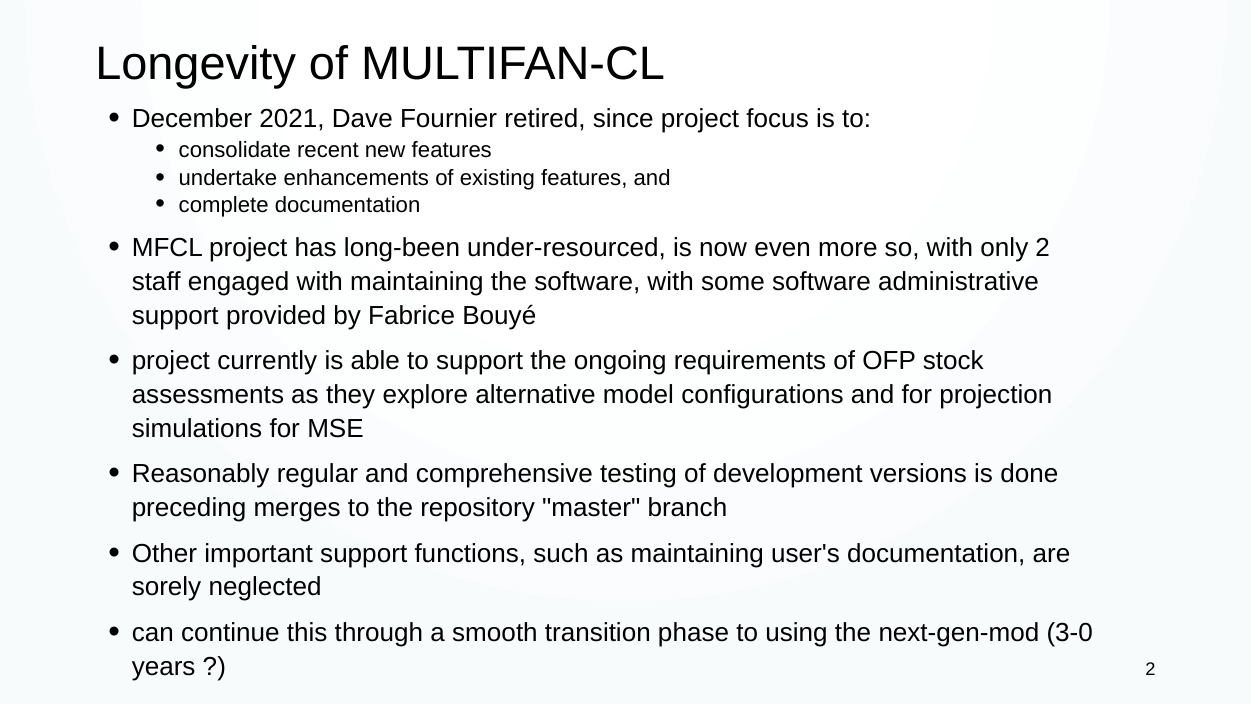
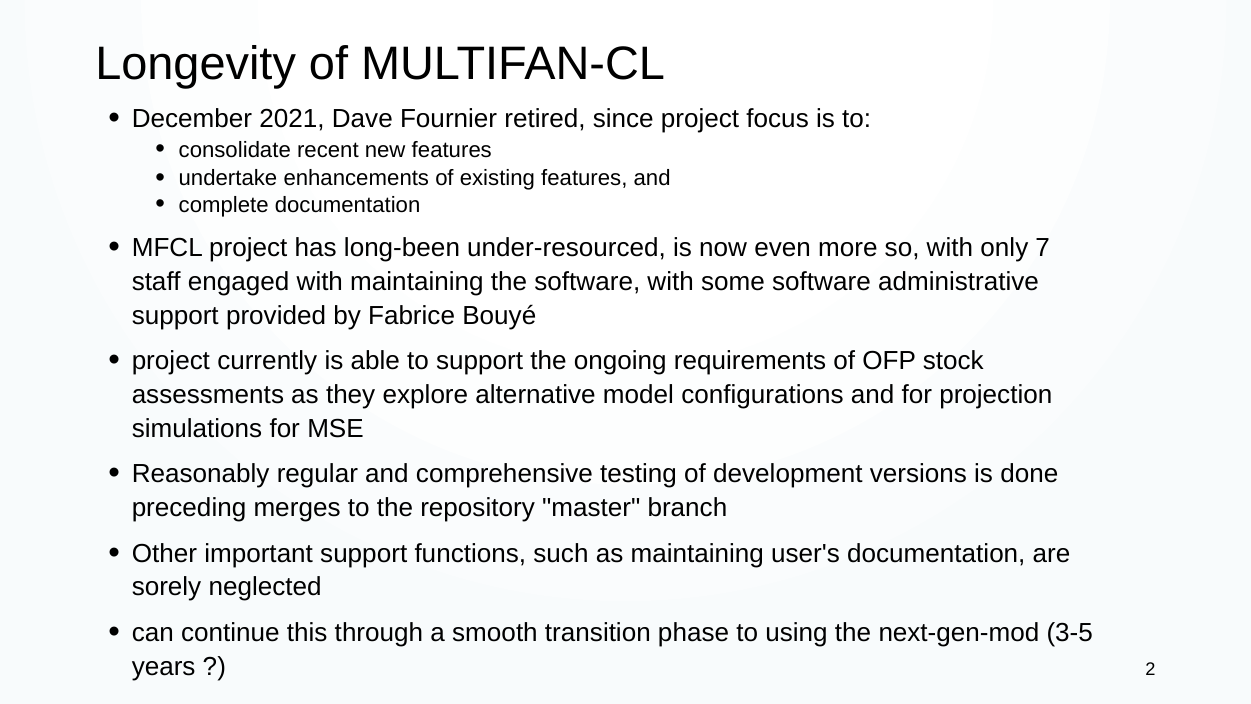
only 2: 2 -> 7
3-0: 3-0 -> 3-5
